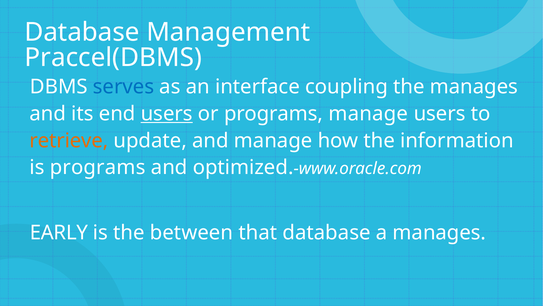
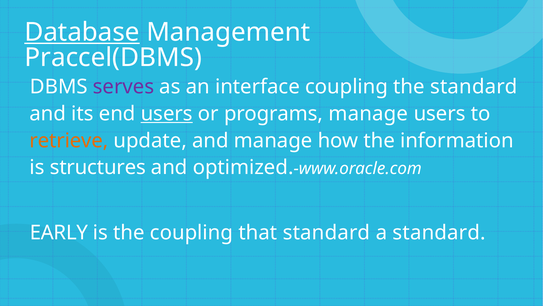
Database at (82, 32) underline: none -> present
serves colour: blue -> purple
the manages: manages -> standard
is programs: programs -> structures
the between: between -> coupling
that database: database -> standard
a manages: manages -> standard
